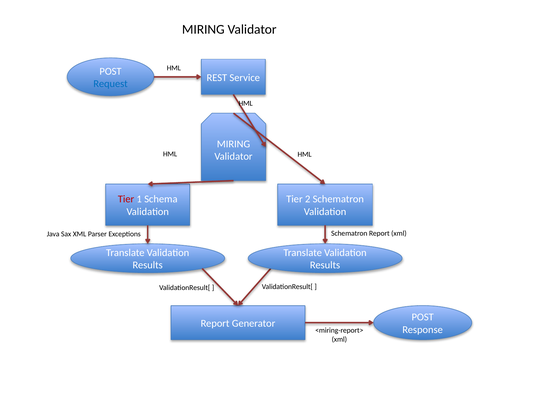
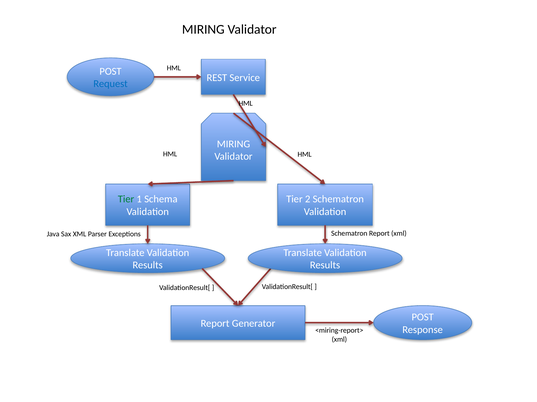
Tier at (126, 199) colour: red -> green
